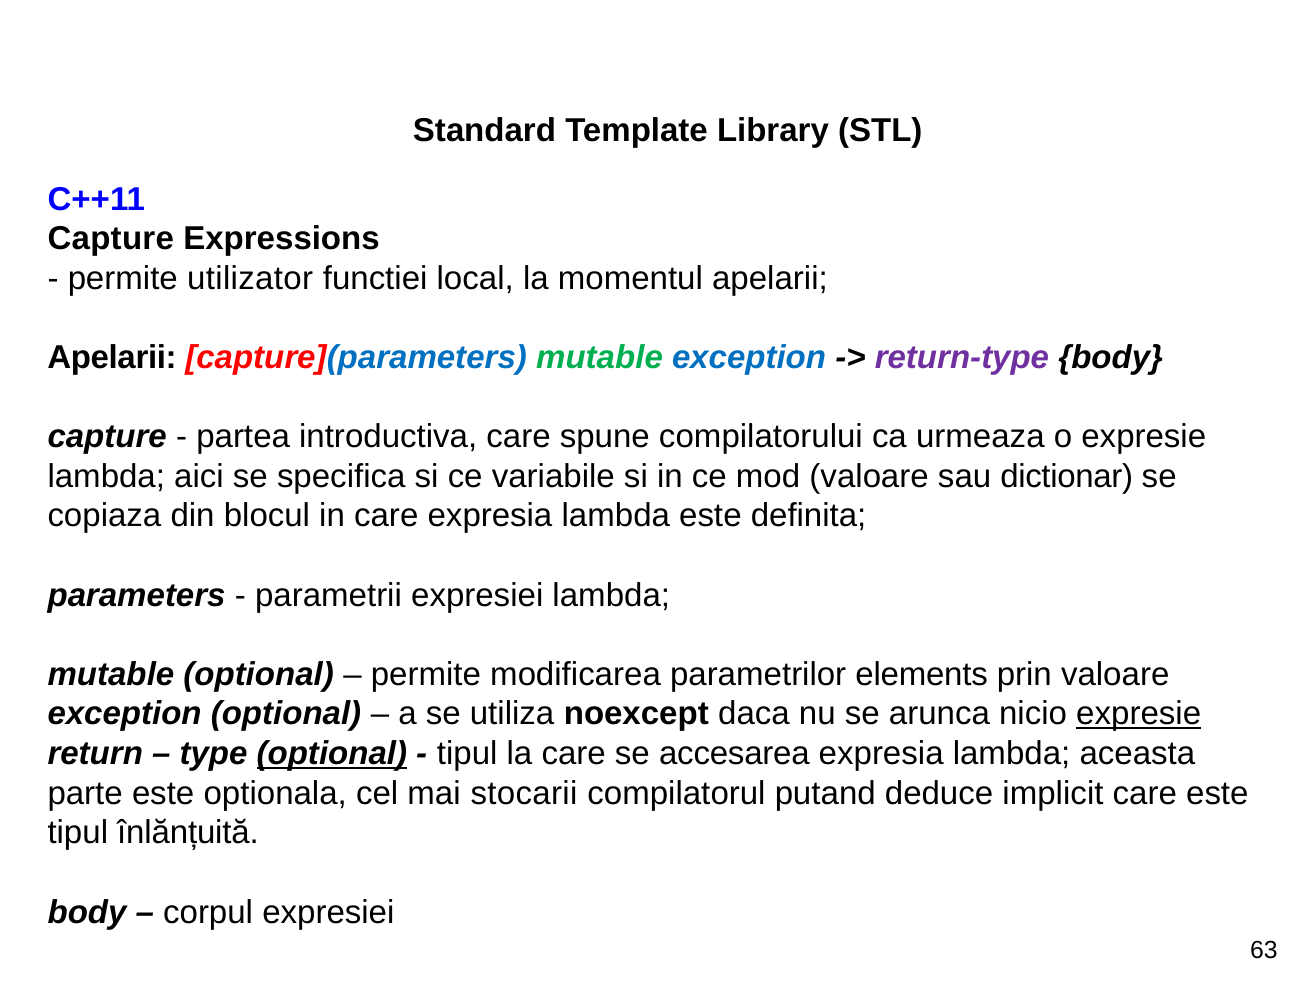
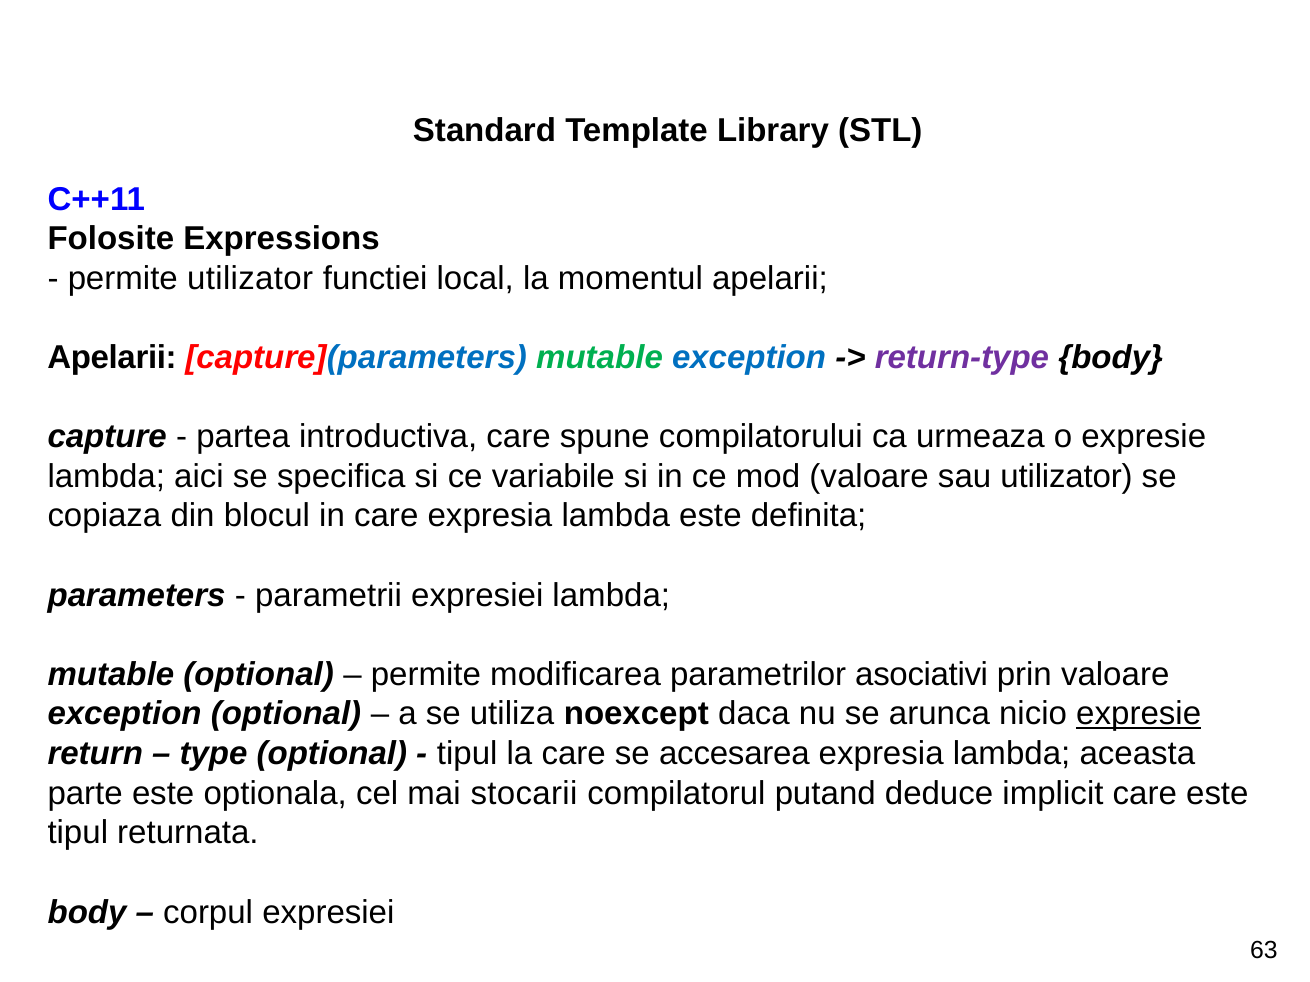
Capture at (111, 239): Capture -> Folosite
sau dictionar: dictionar -> utilizator
elements: elements -> asociativi
optional at (332, 754) underline: present -> none
înlănțuită: înlănțuită -> returnata
